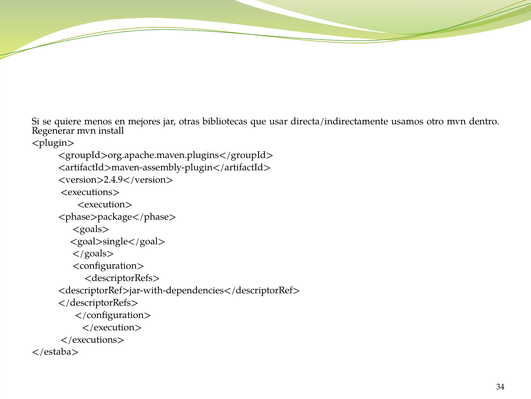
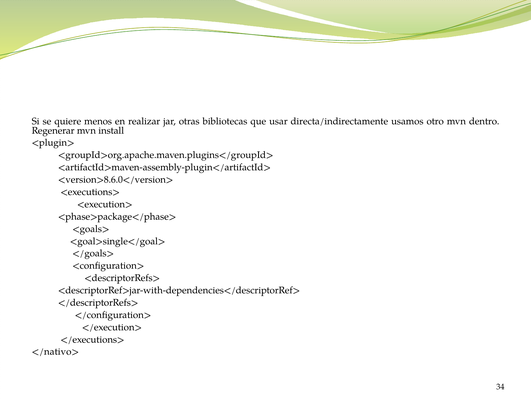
mejores: mejores -> realizar
<version>2.4.9</version>: <version>2.4.9</version> -> <version>8.6.0</version>
</estaba>: </estaba> -> </nativo>
